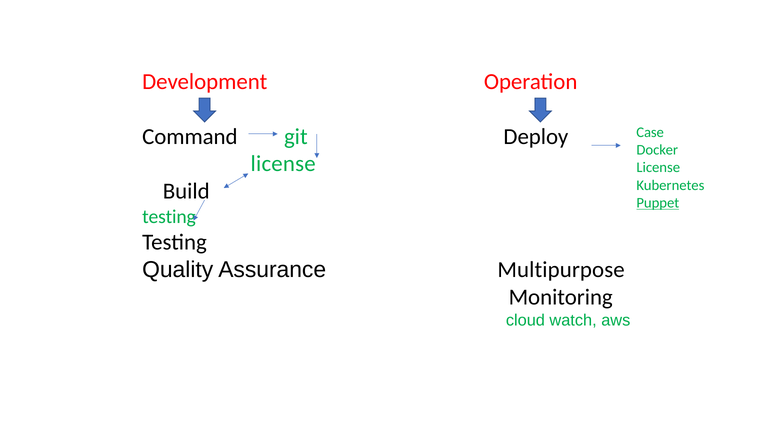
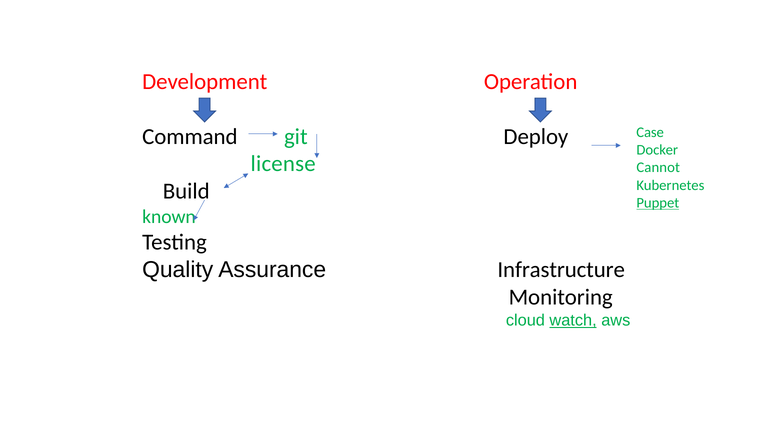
License at (658, 168): License -> Cannot
testing at (169, 217): testing -> known
Multipurpose: Multipurpose -> Infrastructure
watch underline: none -> present
